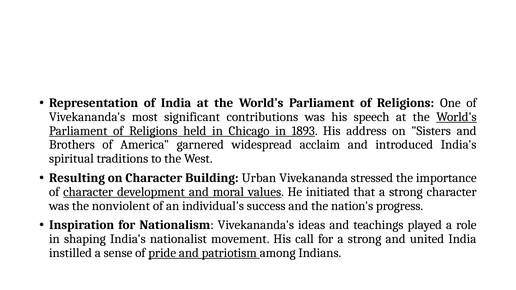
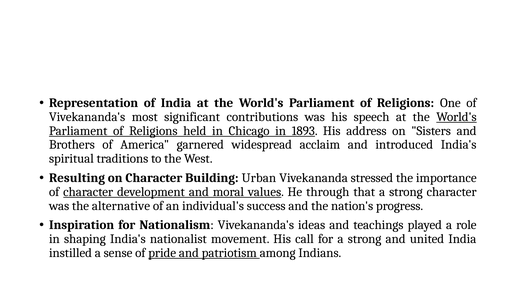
initiated: initiated -> through
nonviolent: nonviolent -> alternative
